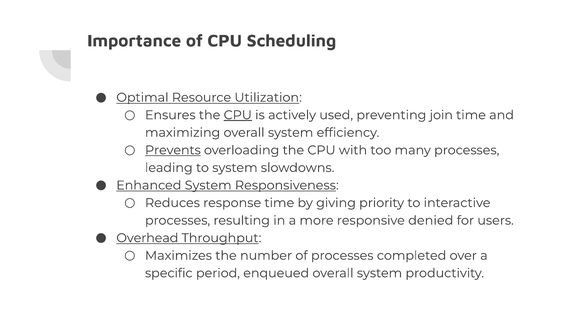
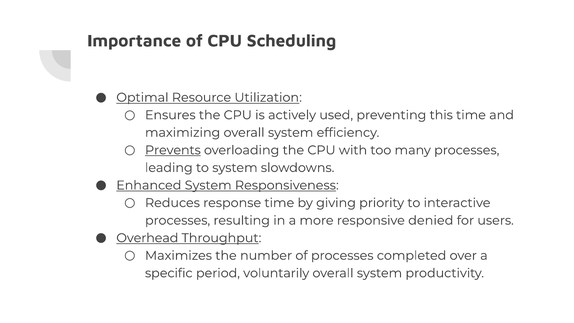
CPU at (238, 115) underline: present -> none
join: join -> this
enqueued: enqueued -> voluntarily
